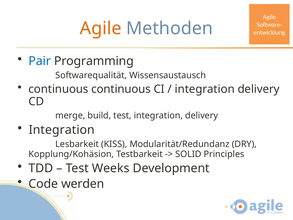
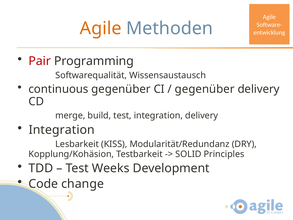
Pair colour: blue -> red
continuous continuous: continuous -> gegenüber
integration at (205, 89): integration -> gegenüber
werden: werden -> change
